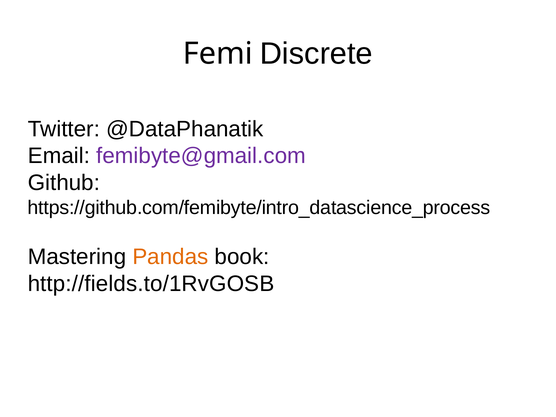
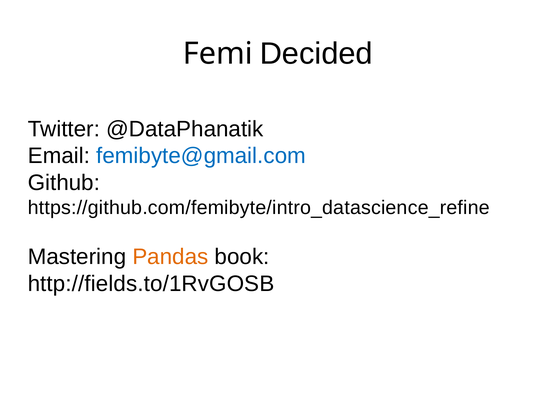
Discrete: Discrete -> Decided
femibyte@gmail.com colour: purple -> blue
https://github.com/femibyte/intro_datascience_process: https://github.com/femibyte/intro_datascience_process -> https://github.com/femibyte/intro_datascience_refine
